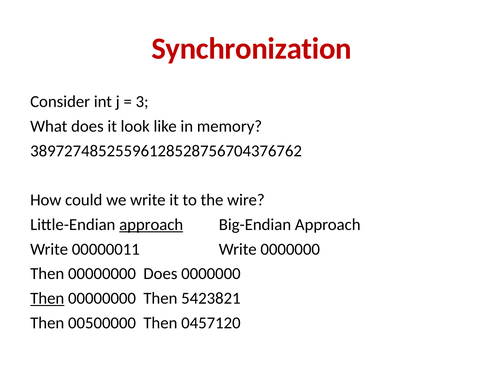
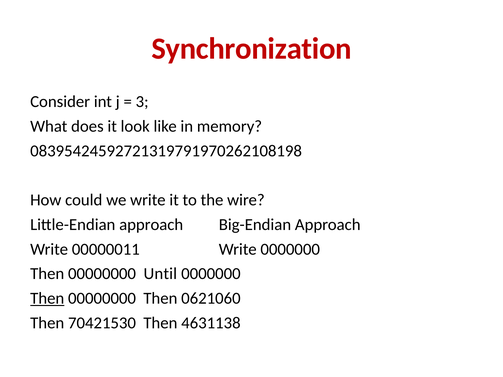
38972748525596128528756704376762: 38972748525596128528756704376762 -> 08395424592721319791970262108198
approach at (151, 225) underline: present -> none
00000000 Does: Does -> Until
5423821: 5423821 -> 0621060
00500000: 00500000 -> 70421530
0457120: 0457120 -> 4631138
